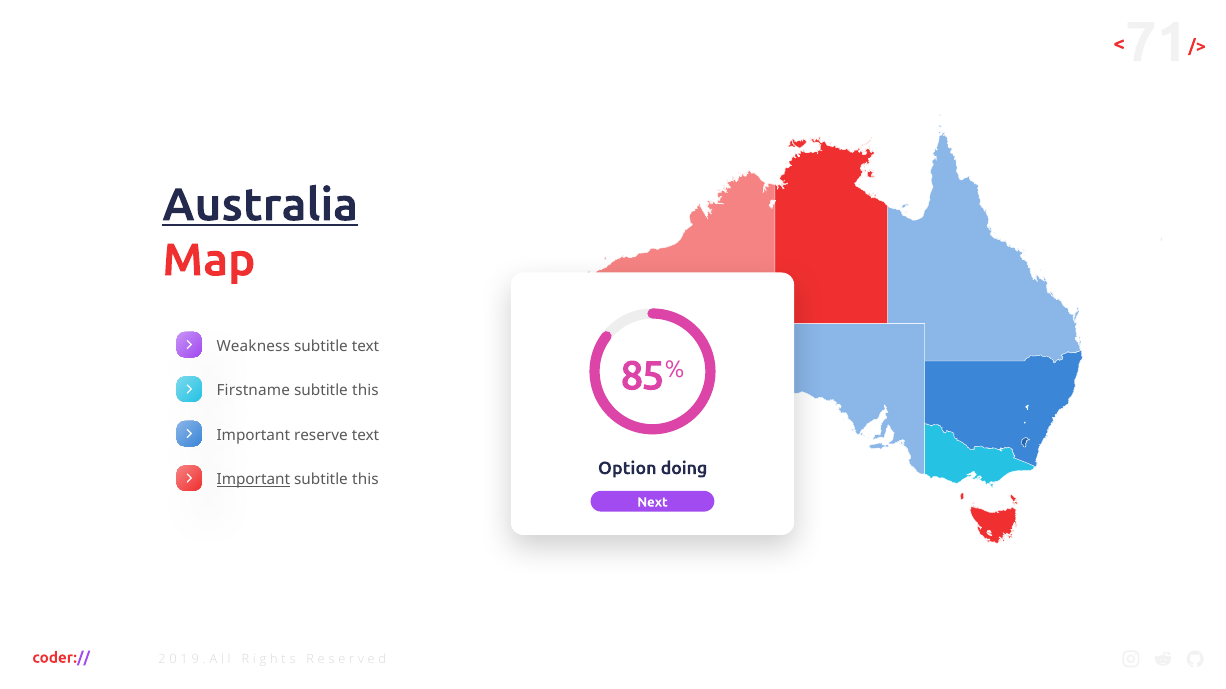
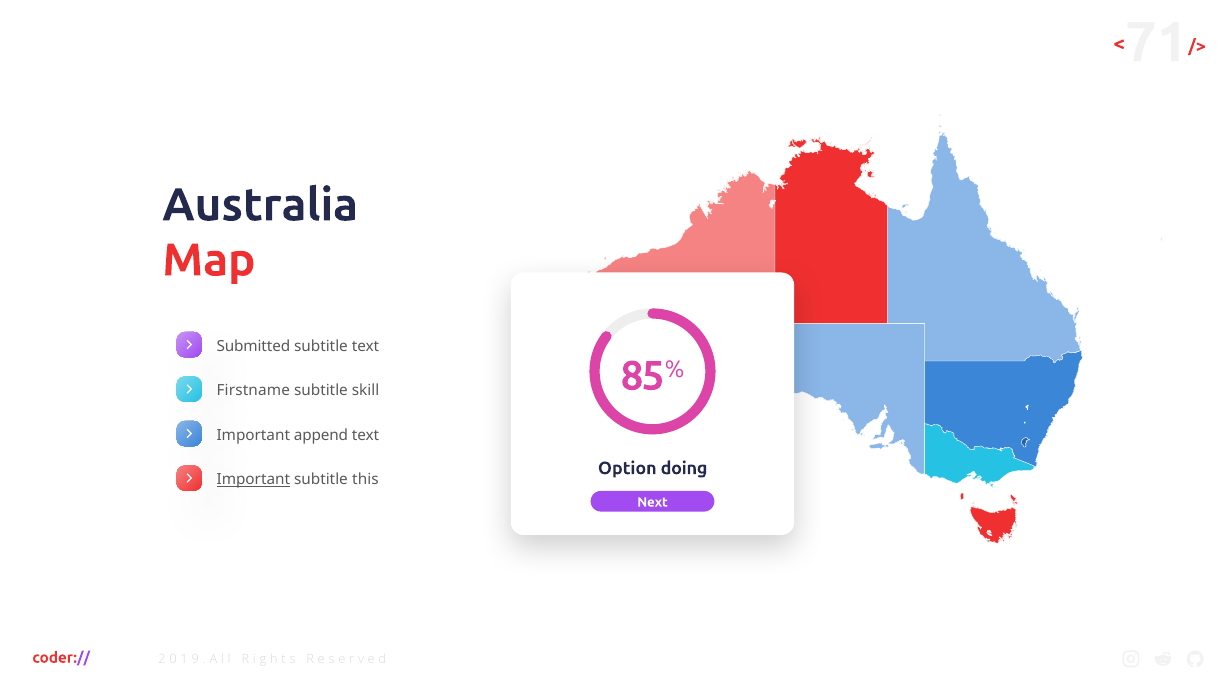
Australia underline: present -> none
Weakness: Weakness -> Submitted
this at (365, 391): this -> skill
reserve: reserve -> append
